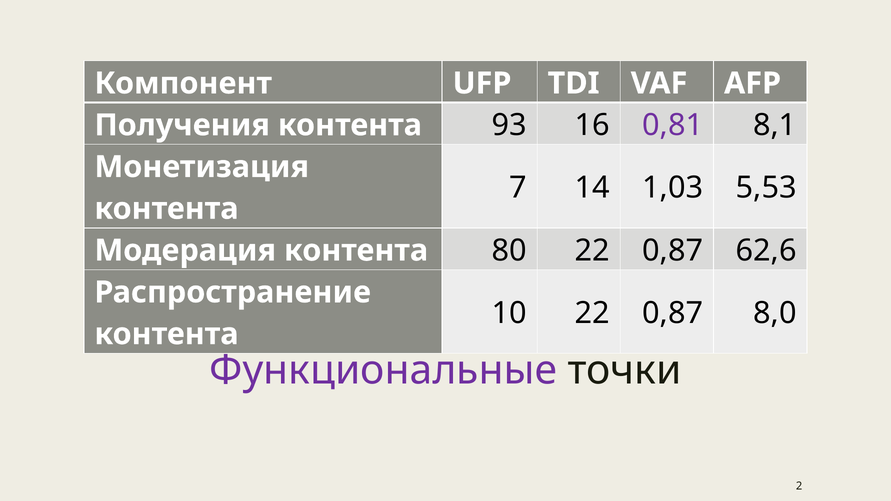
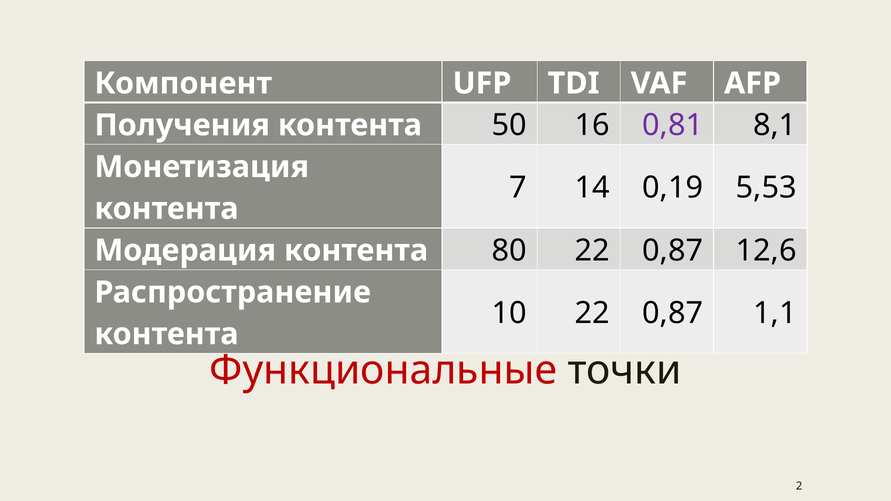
93: 93 -> 50
1,03: 1,03 -> 0,19
62,6: 62,6 -> 12,6
8,0: 8,0 -> 1,1
Функциональные colour: purple -> red
